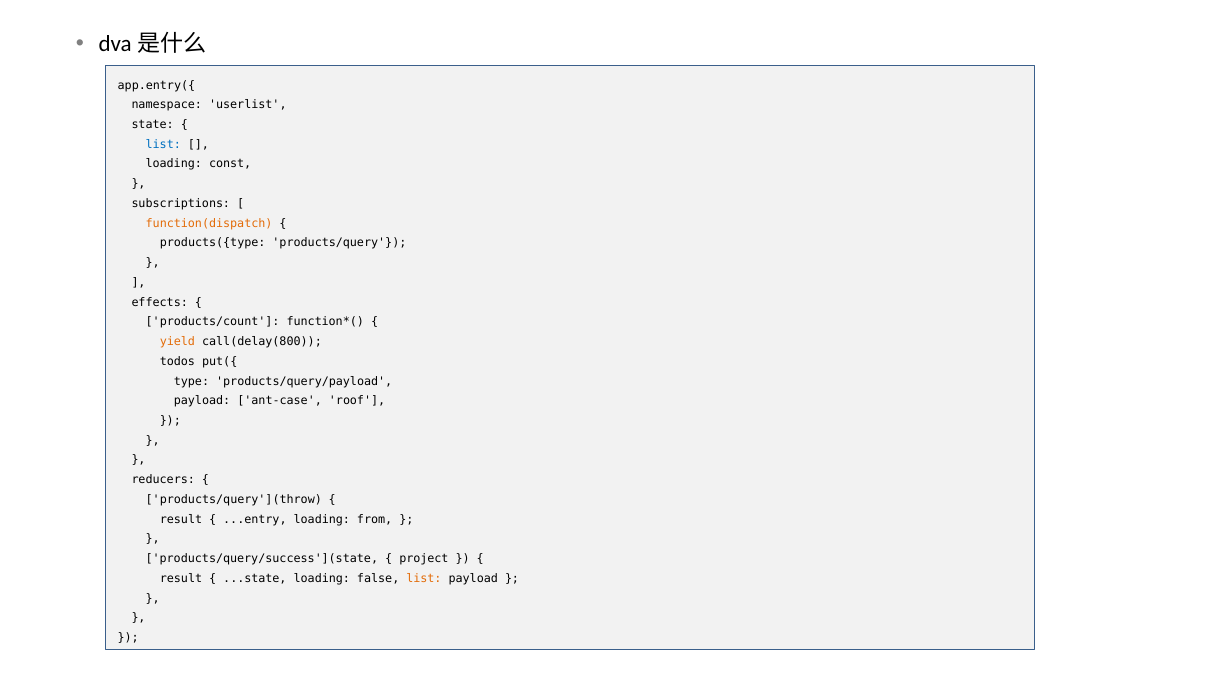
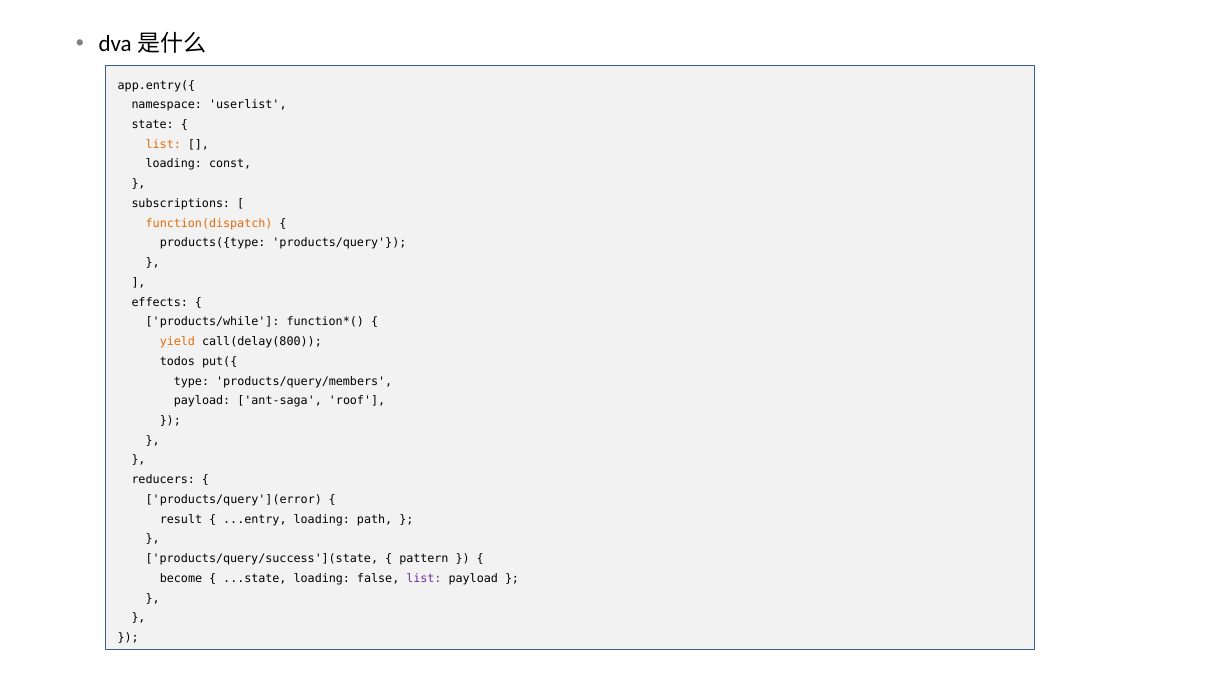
list at (163, 144) colour: blue -> orange
products/count: products/count -> products/while
products/query/payload: products/query/payload -> products/query/members
ant-case: ant-case -> ant-saga
products/query'](throw: products/query'](throw -> products/query'](error
from: from -> path
project: project -> pattern
result at (181, 579): result -> become
list at (424, 579) colour: orange -> purple
